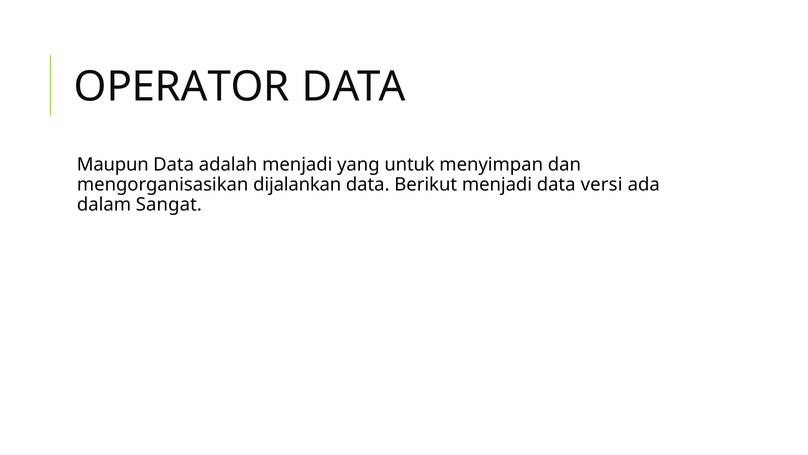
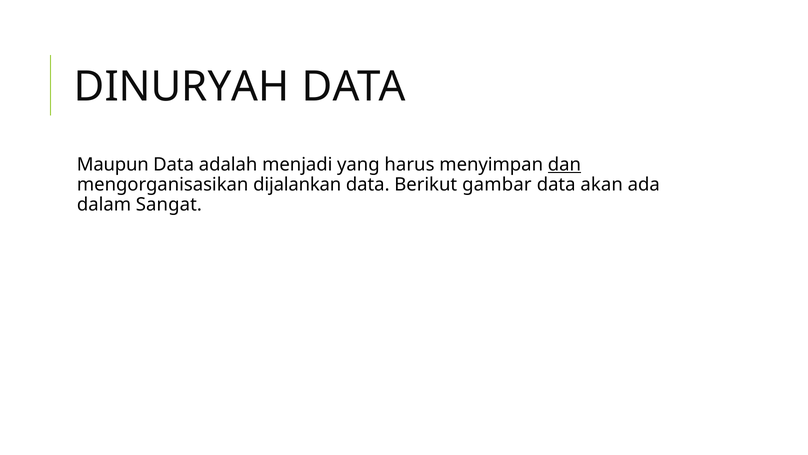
OPERATOR: OPERATOR -> DINURYAH
untuk: untuk -> harus
dan underline: none -> present
Berikut menjadi: menjadi -> gambar
versi: versi -> akan
